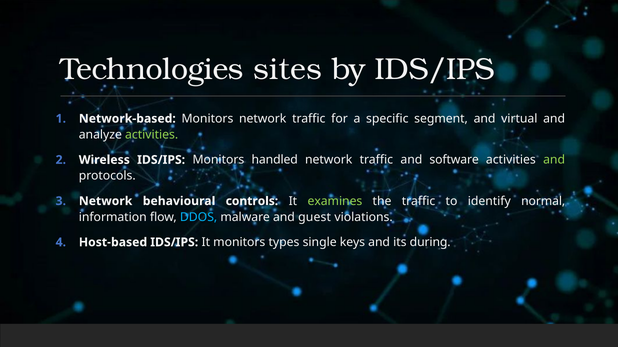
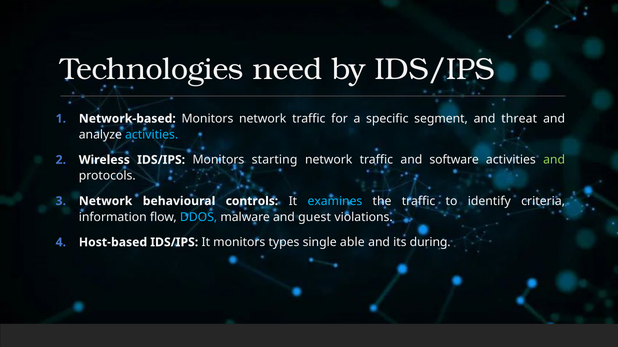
sites: sites -> need
virtual: virtual -> threat
activities at (152, 135) colour: light green -> light blue
handled: handled -> starting
examines colour: light green -> light blue
normal: normal -> criteria
keys: keys -> able
